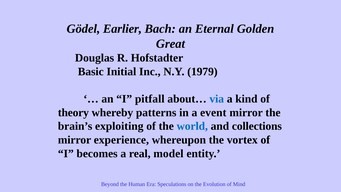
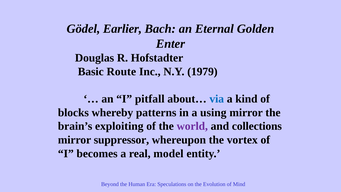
Great: Great -> Enter
Initial: Initial -> Route
theory: theory -> blocks
event: event -> using
world colour: blue -> purple
experience: experience -> suppressor
